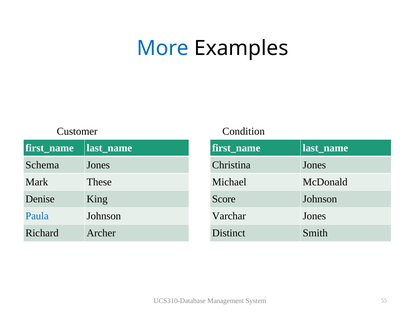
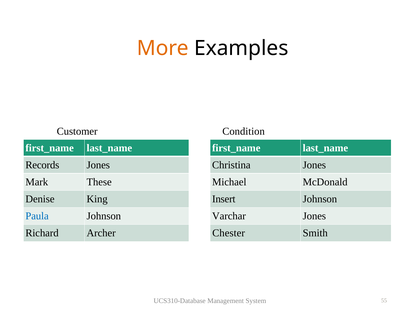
More colour: blue -> orange
Schema: Schema -> Records
Score: Score -> Insert
Distinct: Distinct -> Chester
